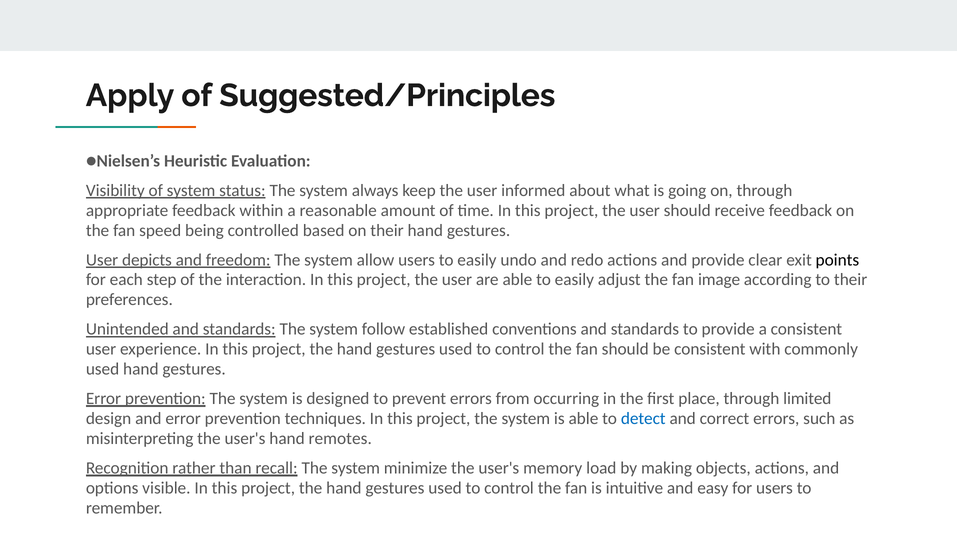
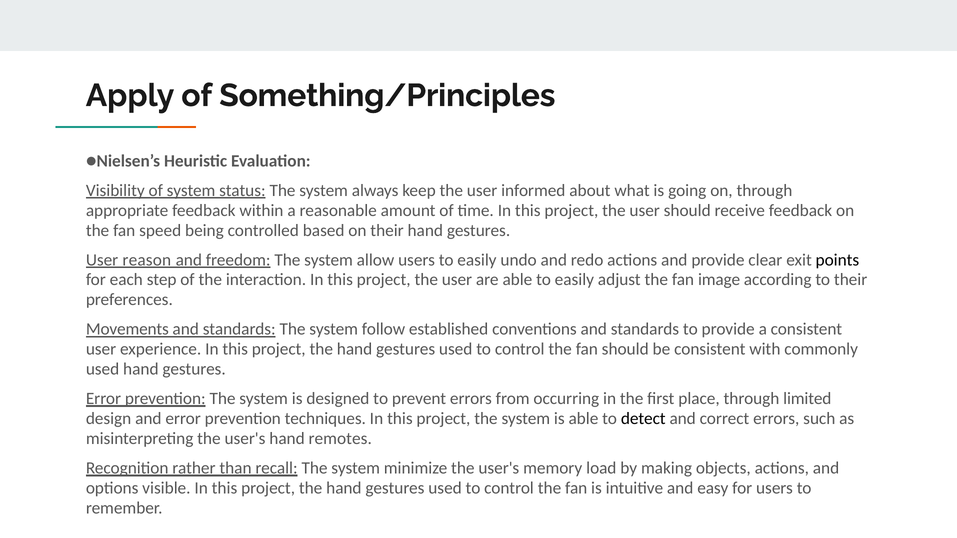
Suggested/Principles: Suggested/Principles -> Something/Principles
depicts: depicts -> reason
Unintended: Unintended -> Movements
detect colour: blue -> black
